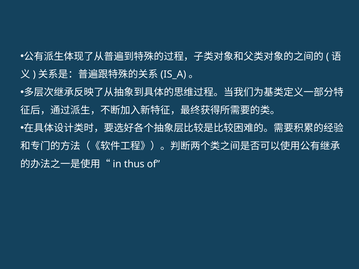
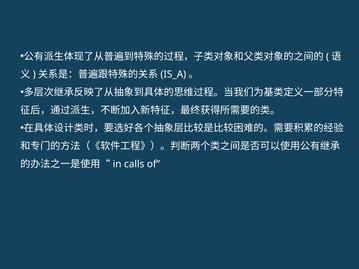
thus: thus -> calls
